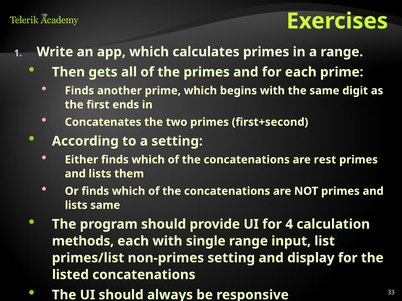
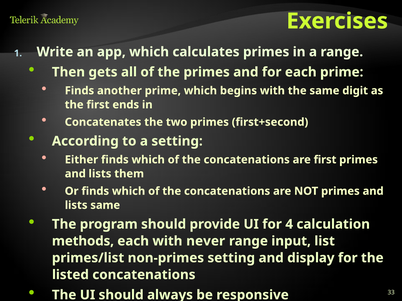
are rest: rest -> first
single: single -> never
